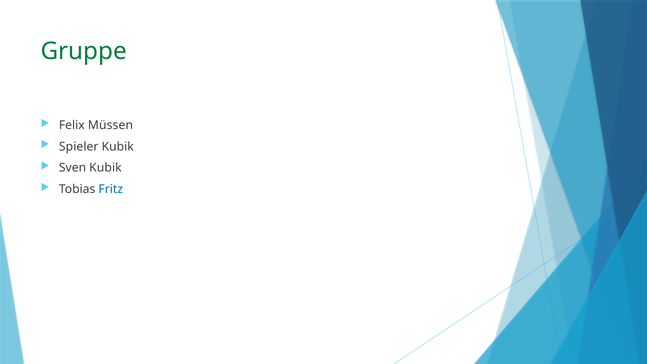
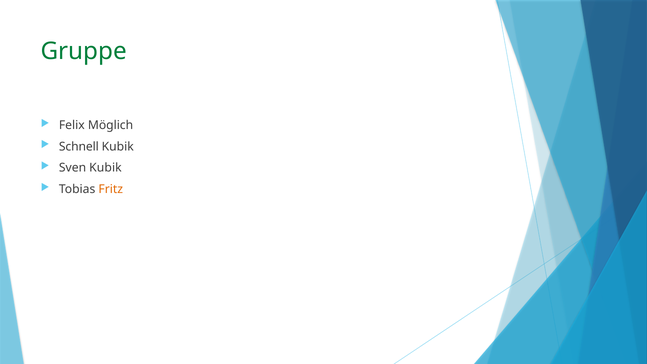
Müssen: Müssen -> Möglich
Spieler: Spieler -> Schnell
Fritz colour: blue -> orange
